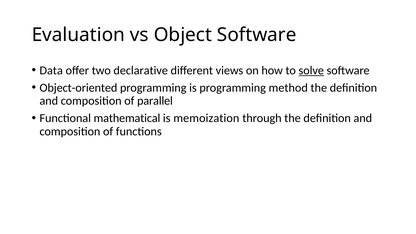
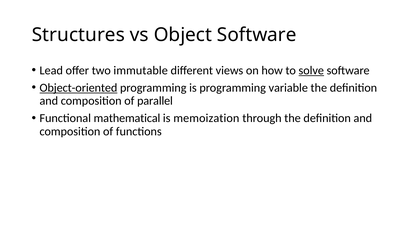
Evaluation: Evaluation -> Structures
Data: Data -> Lead
declarative: declarative -> immutable
Object-oriented underline: none -> present
method: method -> variable
